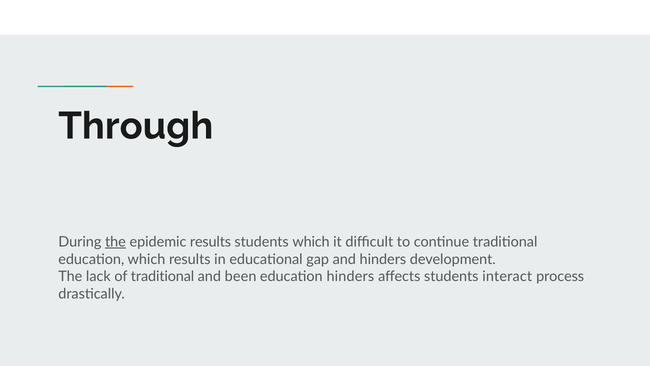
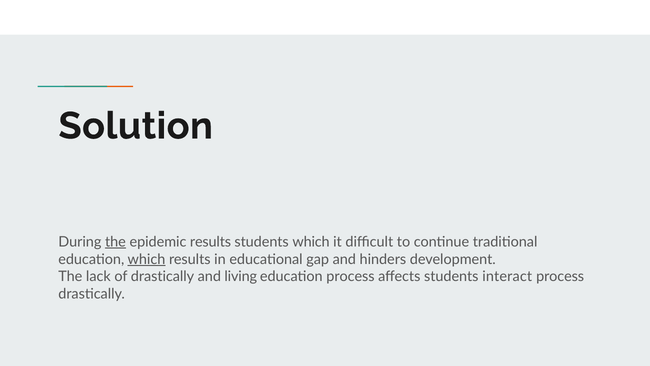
Through: Through -> Solution
which at (146, 259) underline: none -> present
of traditional: traditional -> drastically
been: been -> living
education hinders: hinders -> process
